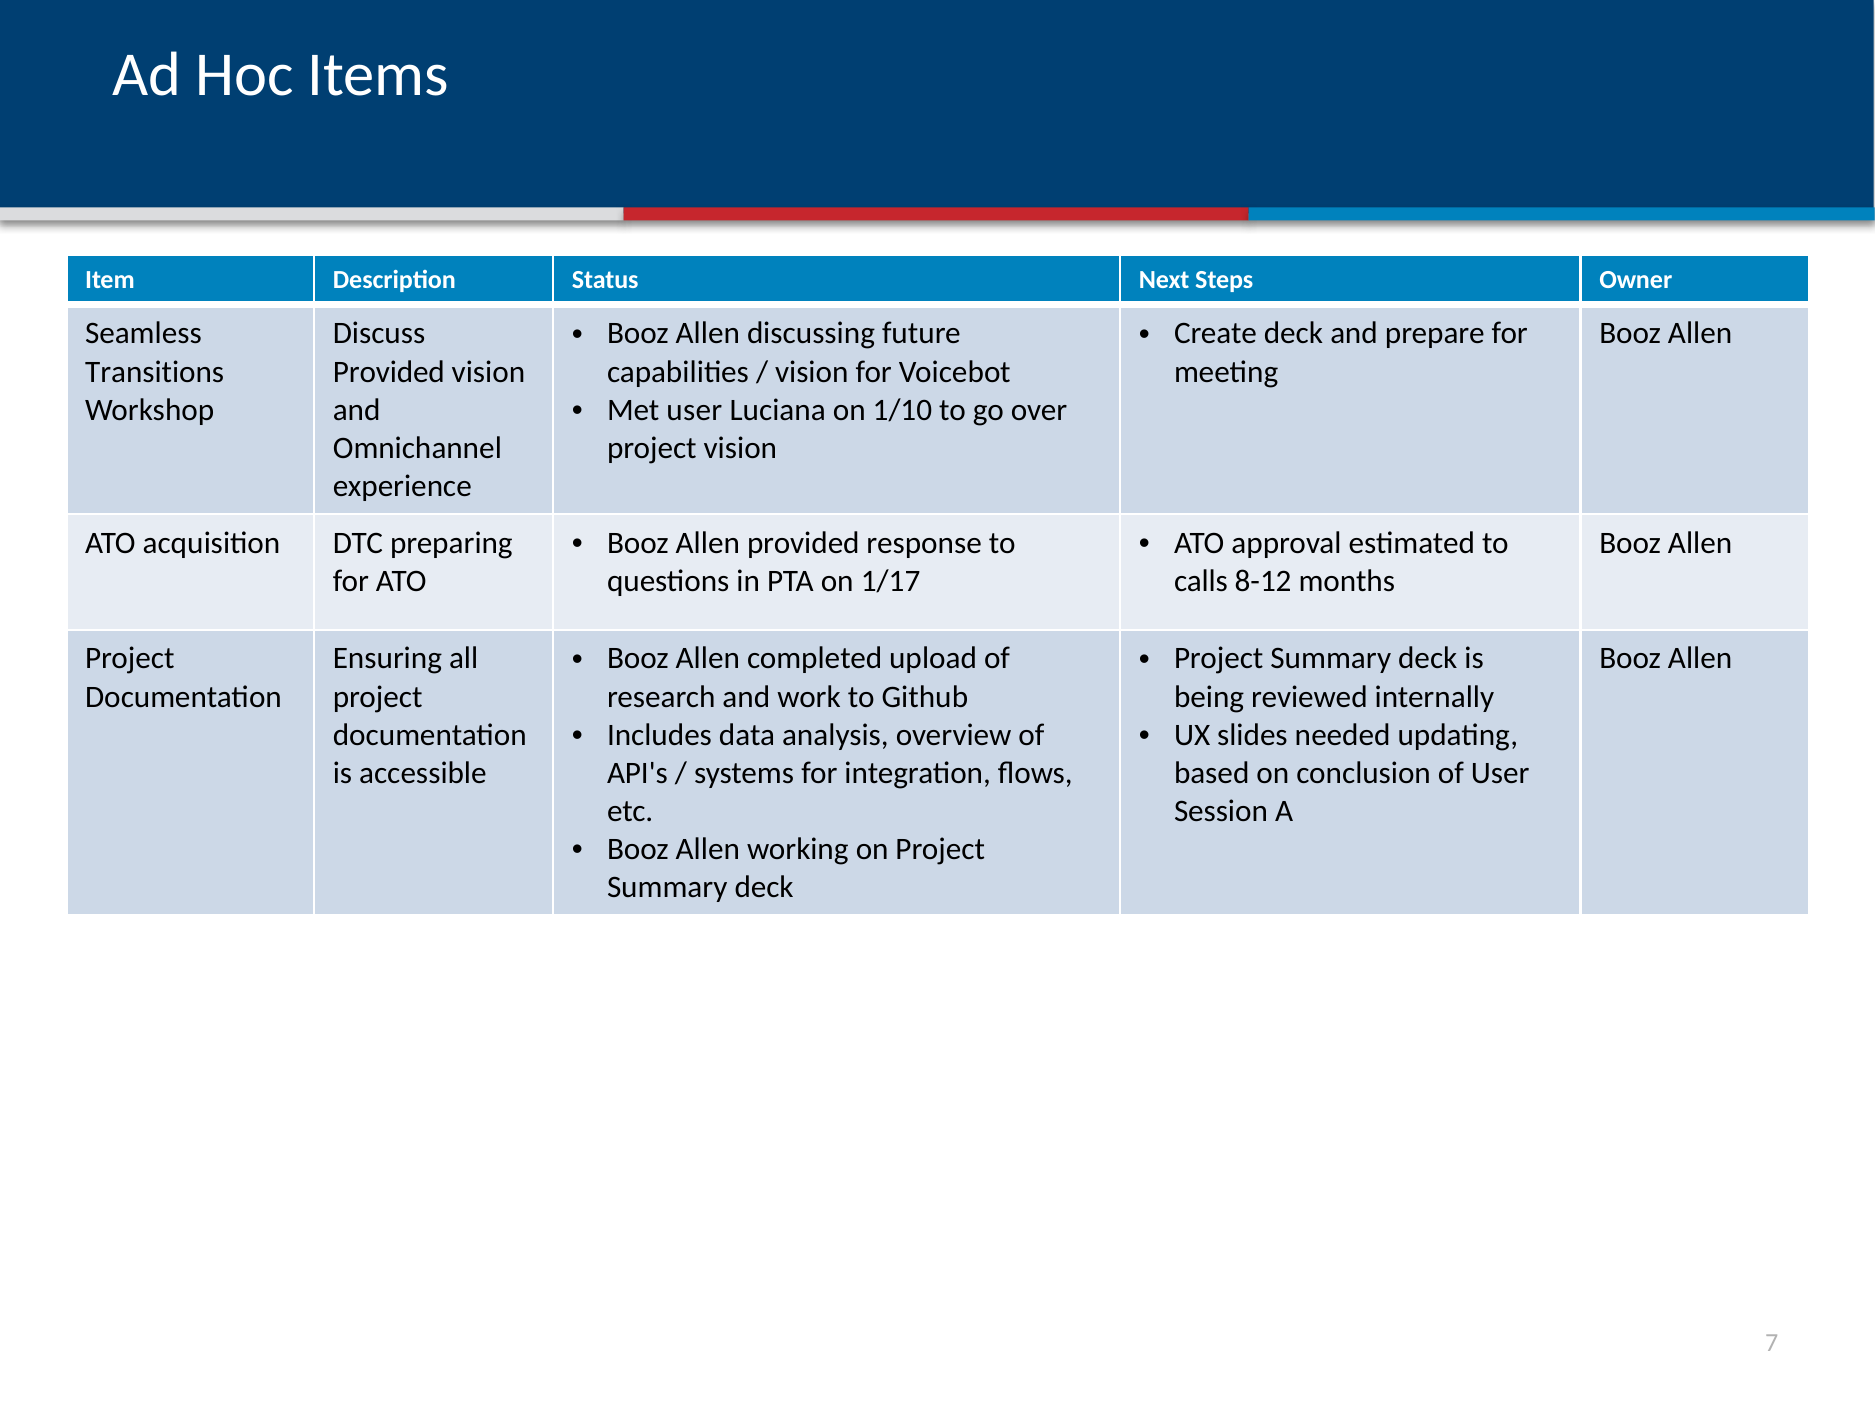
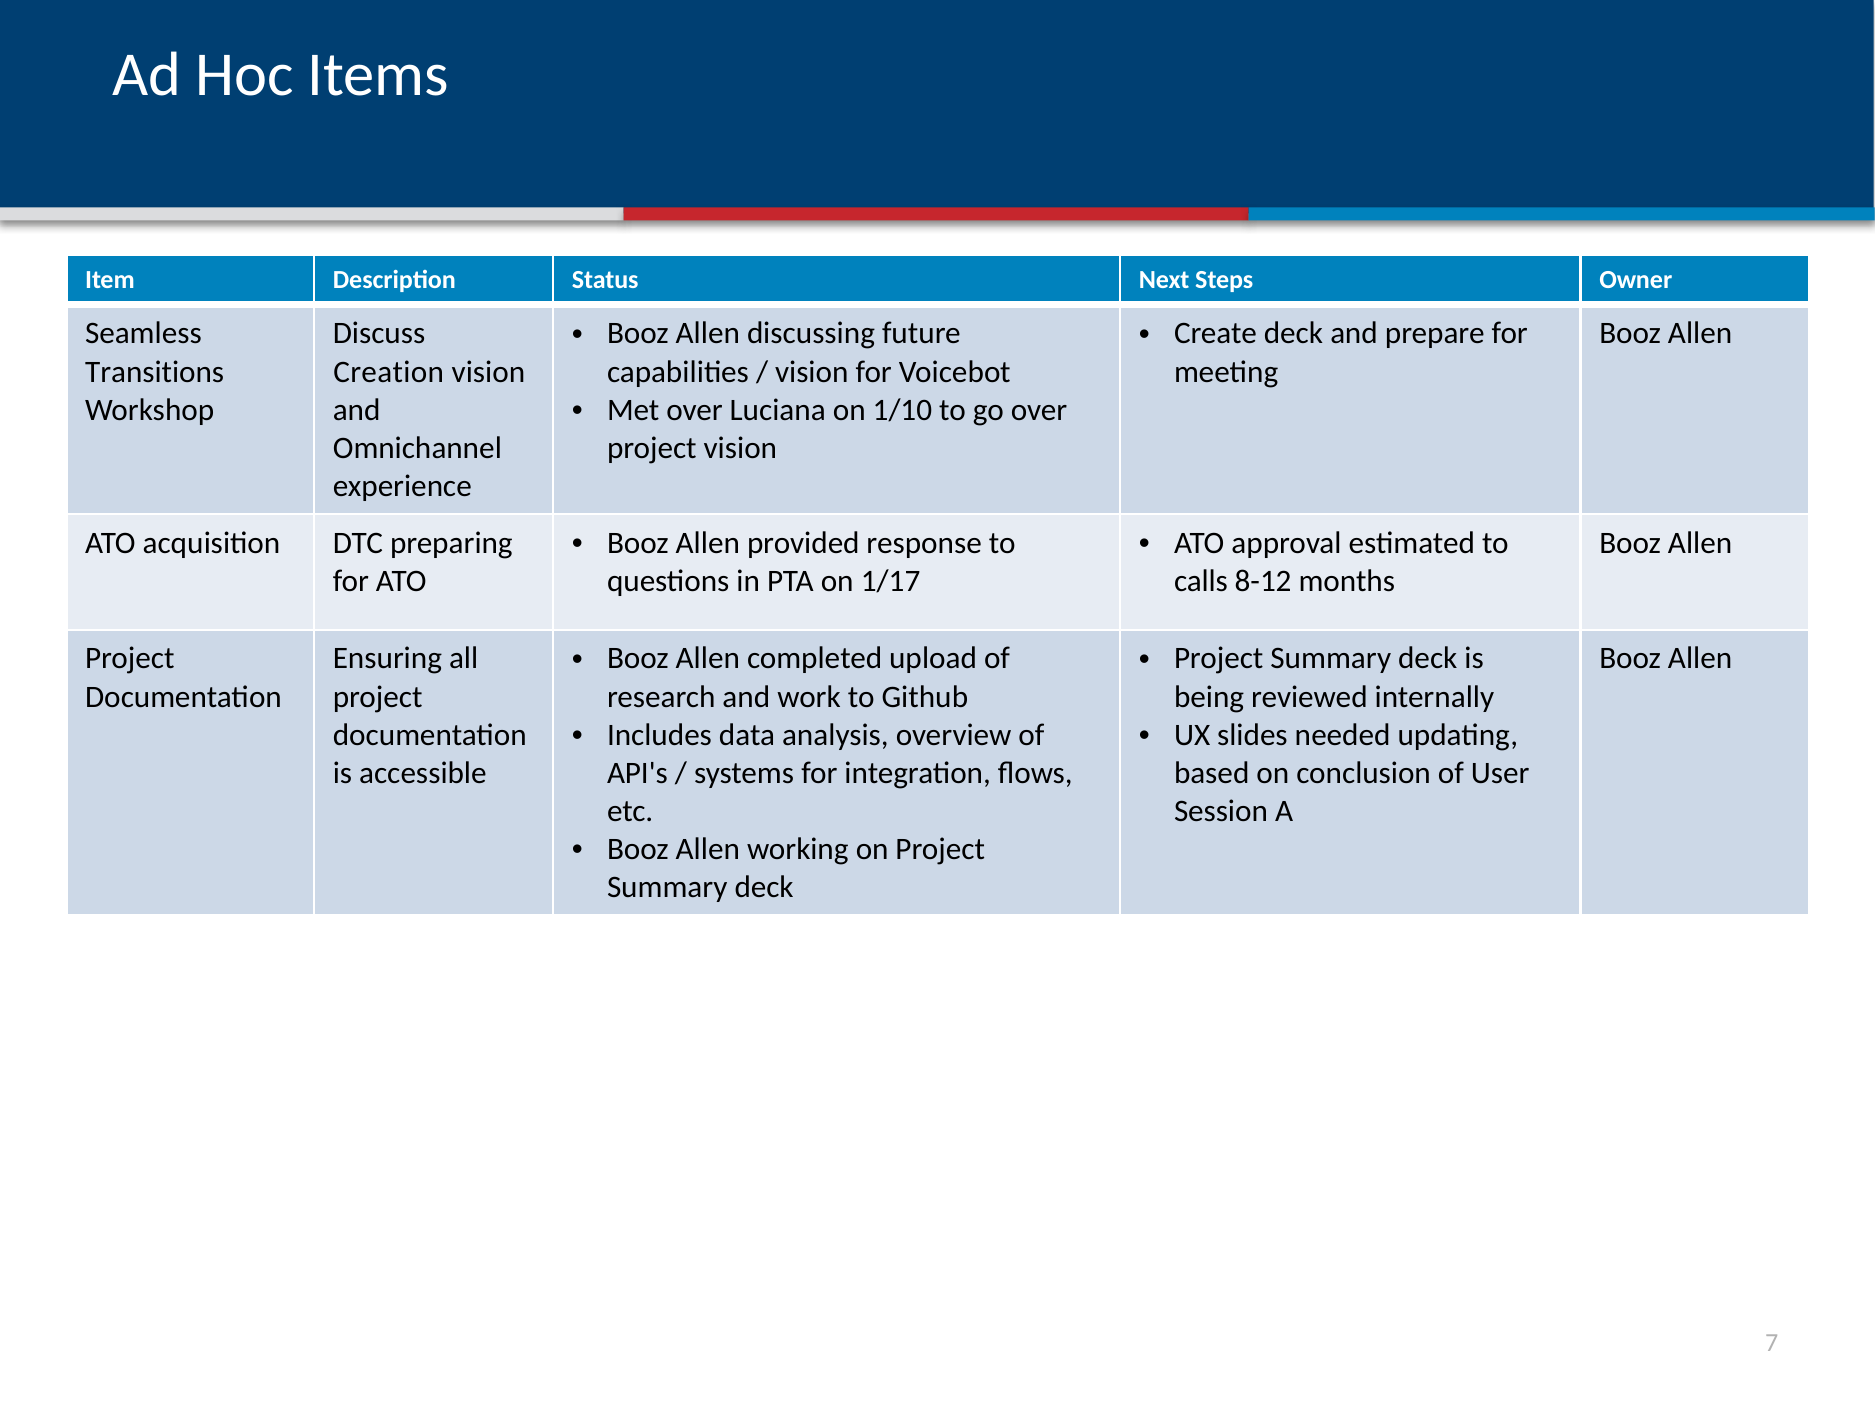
Provided at (389, 372): Provided -> Creation
Met user: user -> over
